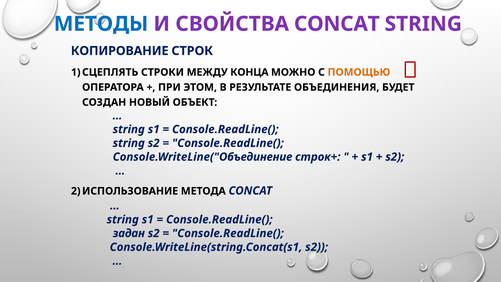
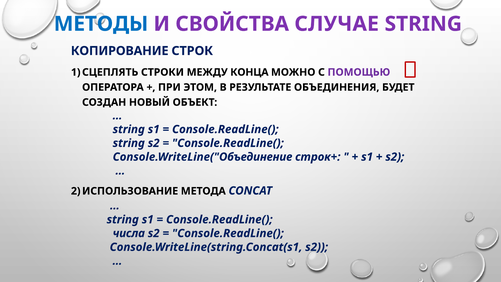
СВОЙСТВА CONCAT: CONCAT -> СЛУЧАЕ
ПОМОЩЬЮ colour: orange -> purple
задан: задан -> числа
